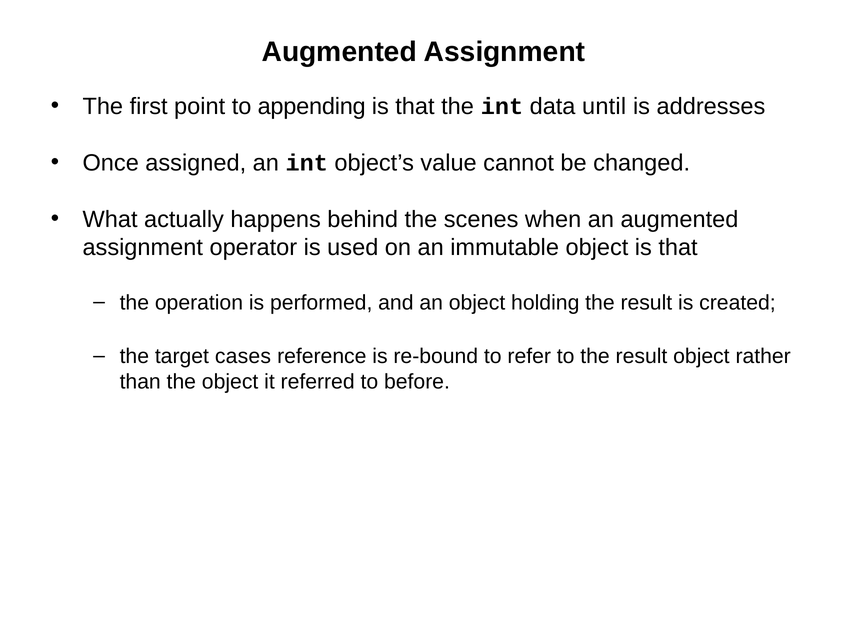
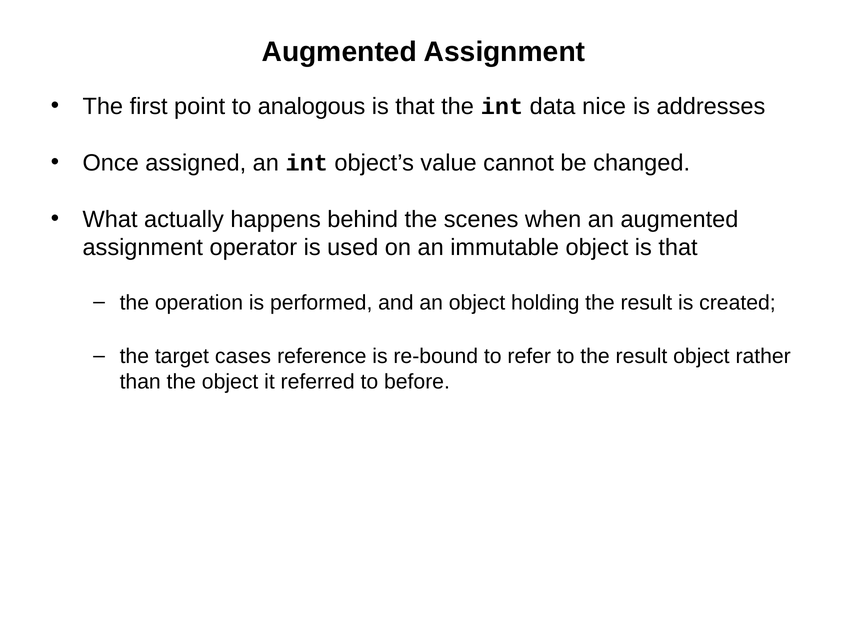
appending: appending -> analogous
until: until -> nice
